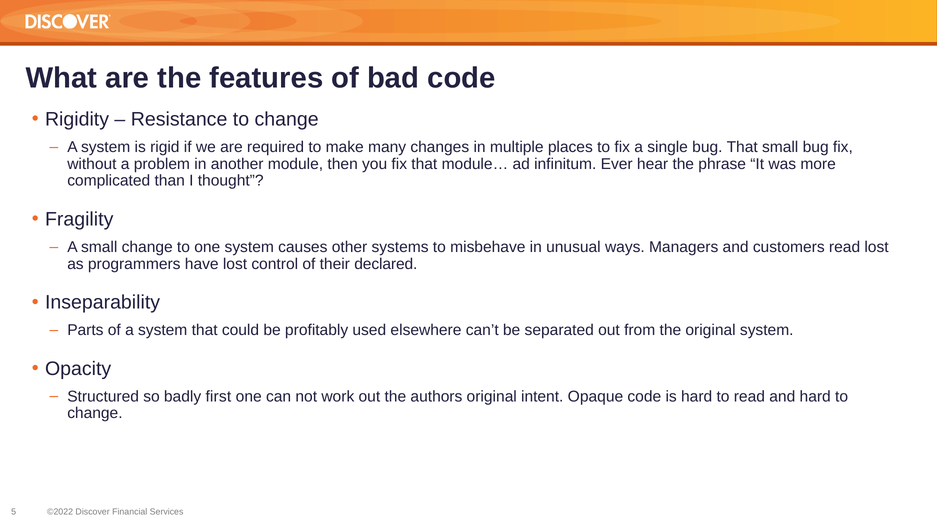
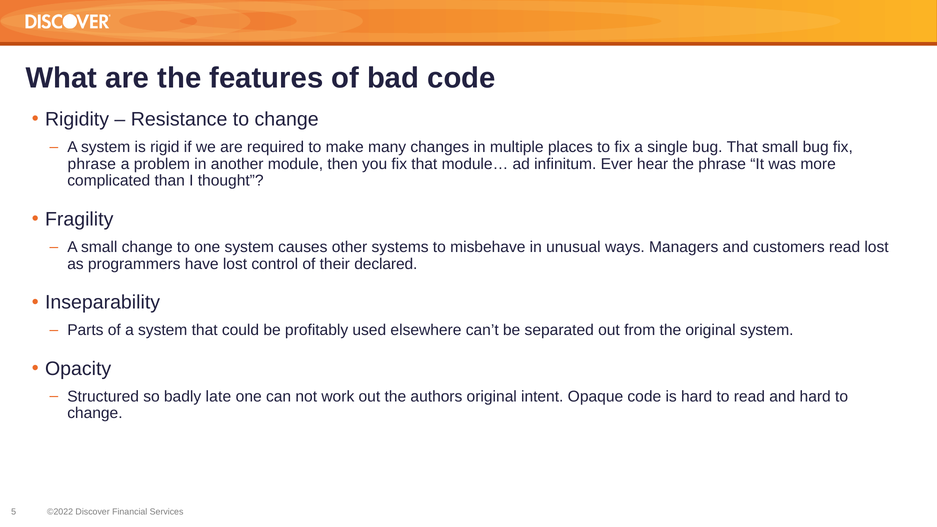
without at (92, 164): without -> phrase
first: first -> late
